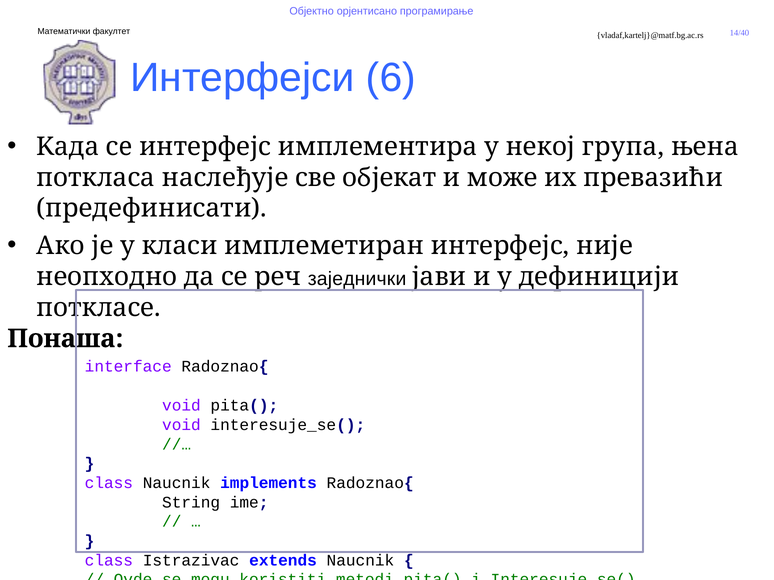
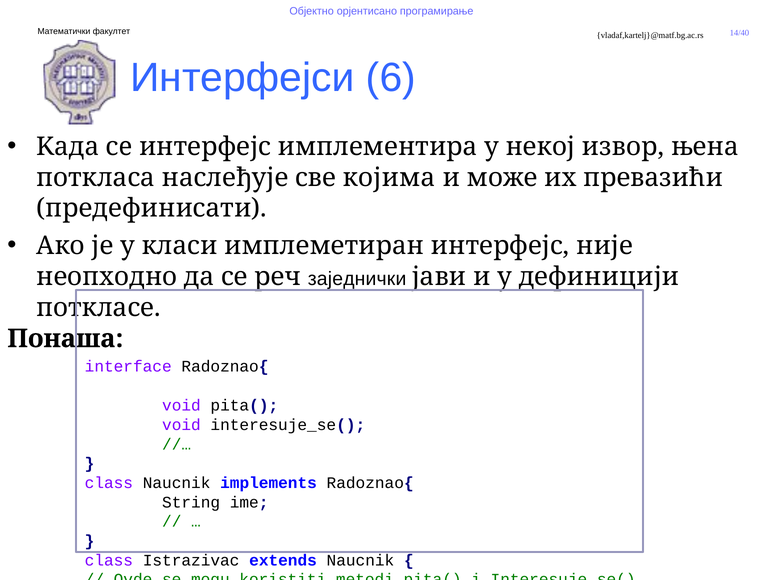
група: група -> извор
објекат: објекат -> којима
